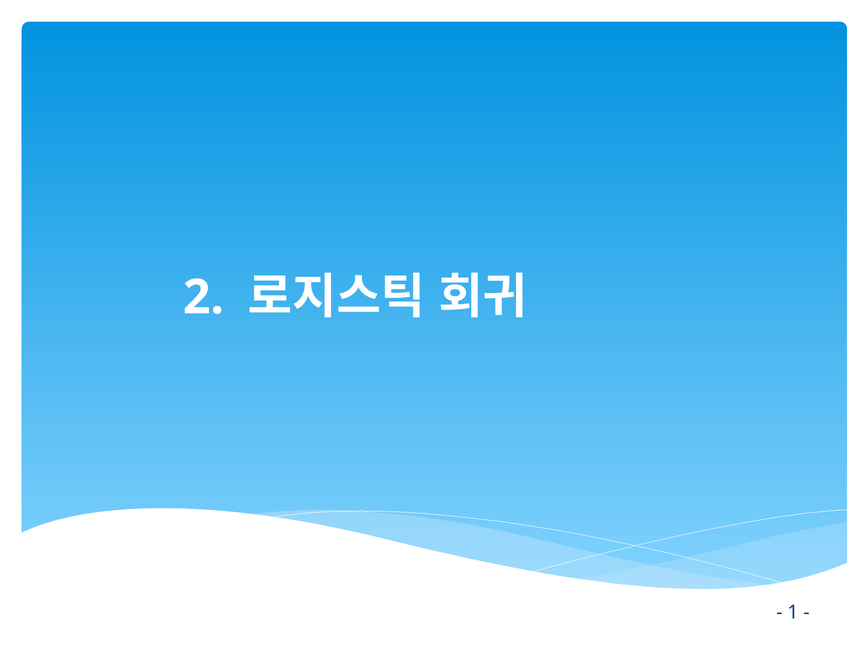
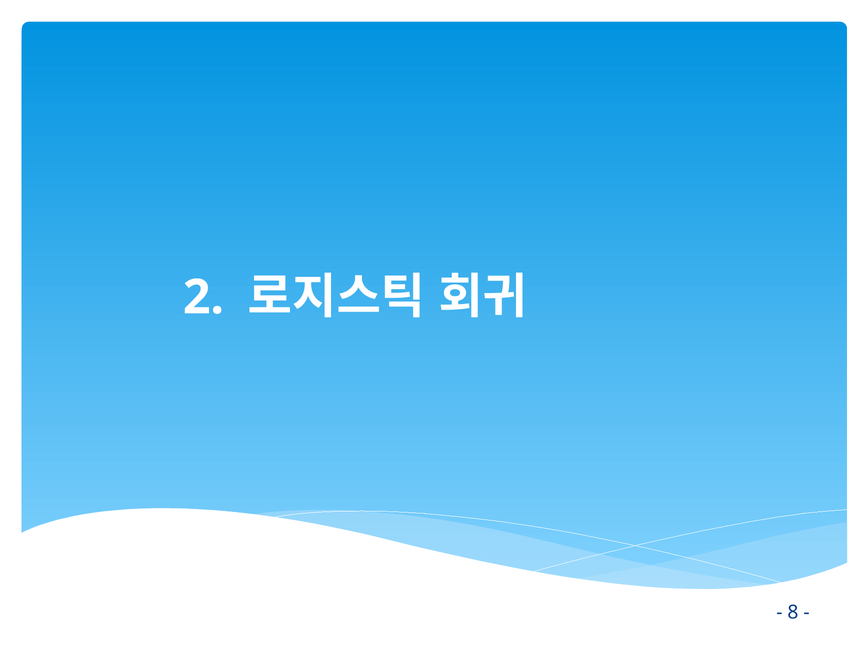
1: 1 -> 8
